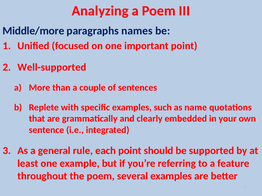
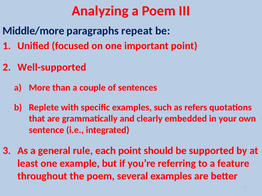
names: names -> repeat
name: name -> refers
